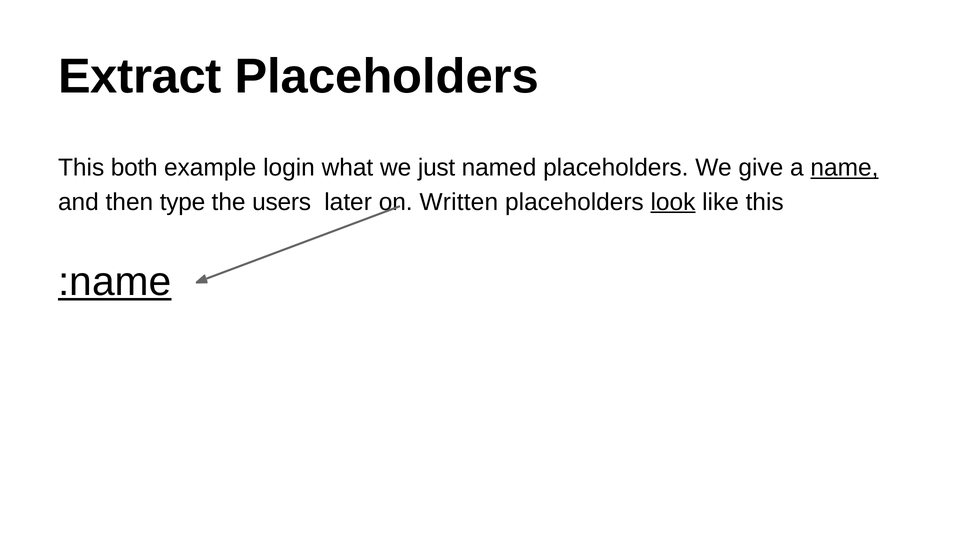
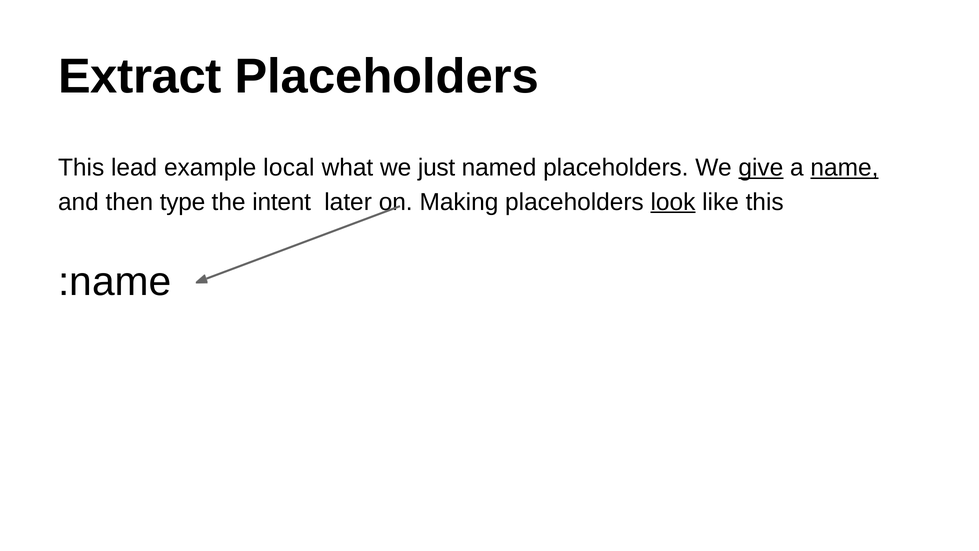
both: both -> lead
login: login -> local
give underline: none -> present
users: users -> intent
Written: Written -> Making
:name underline: present -> none
